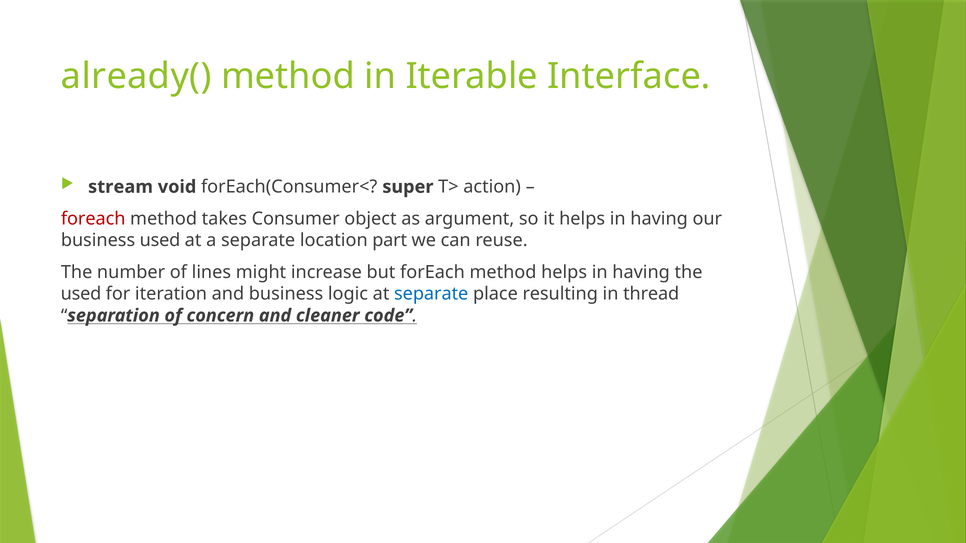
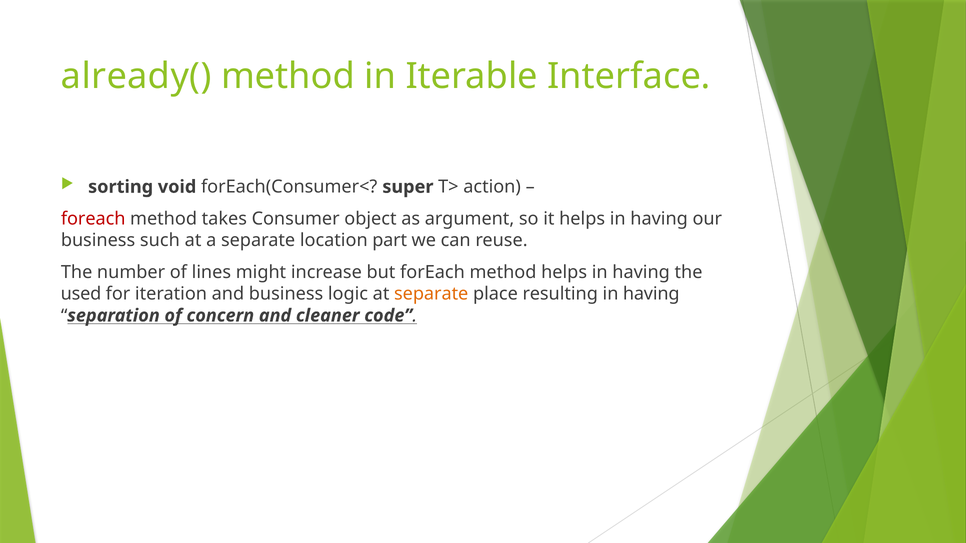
stream: stream -> sorting
business used: used -> such
separate at (431, 294) colour: blue -> orange
resulting in thread: thread -> having
